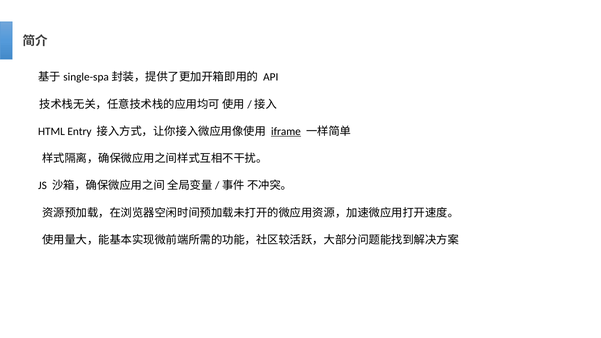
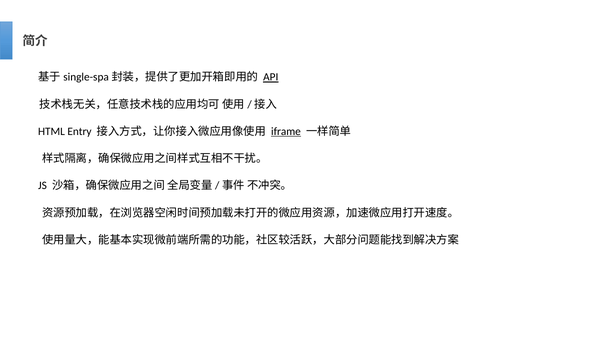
API underline: none -> present
